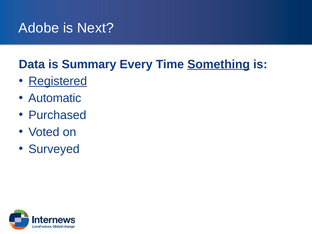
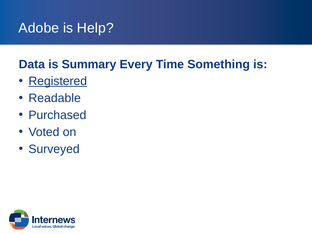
Next: Next -> Help
Something underline: present -> none
Automatic: Automatic -> Readable
